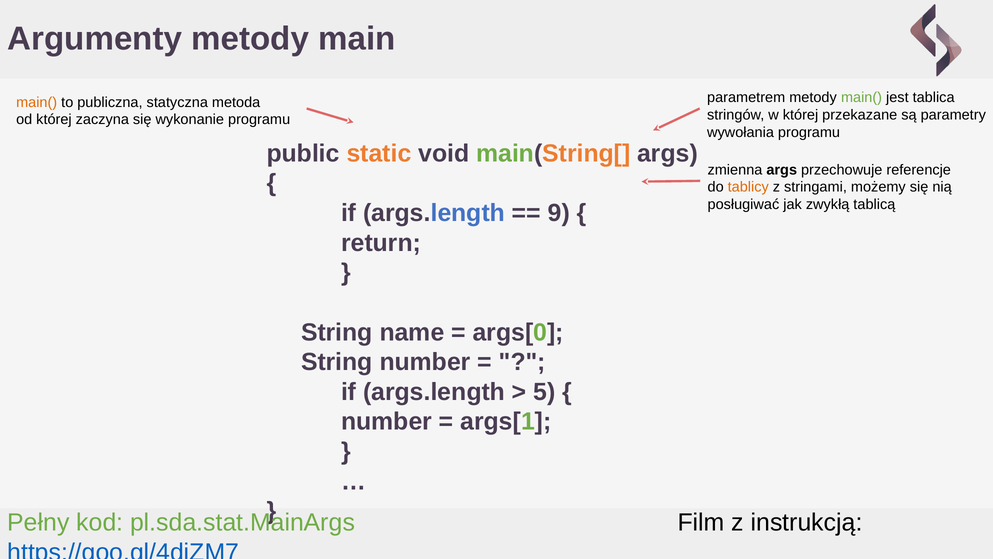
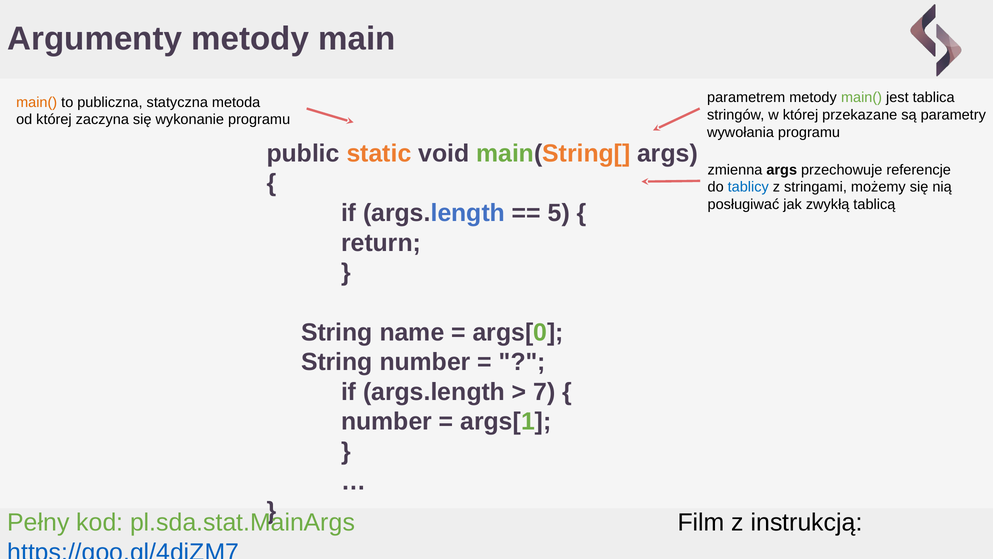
tablicy colour: orange -> blue
9: 9 -> 5
5: 5 -> 7
